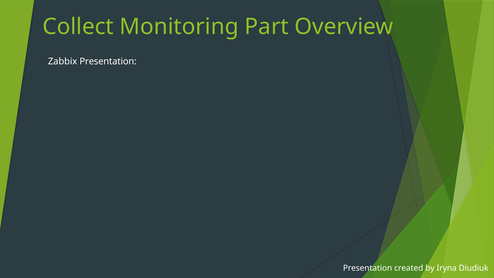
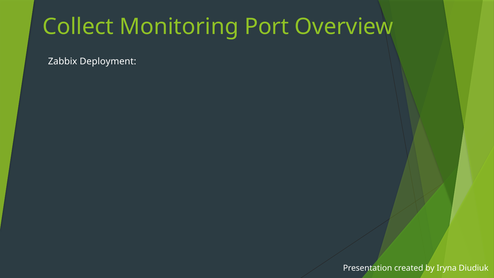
Part: Part -> Port
Zabbix Presentation: Presentation -> Deployment
